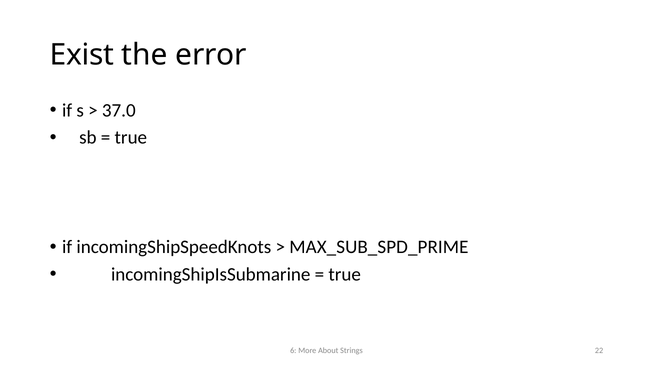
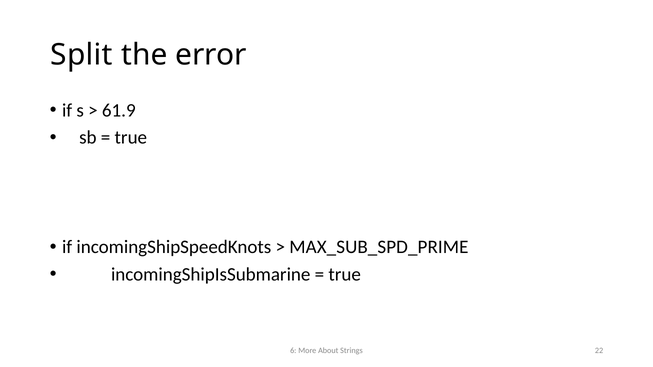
Exist: Exist -> Split
37.0: 37.0 -> 61.9
